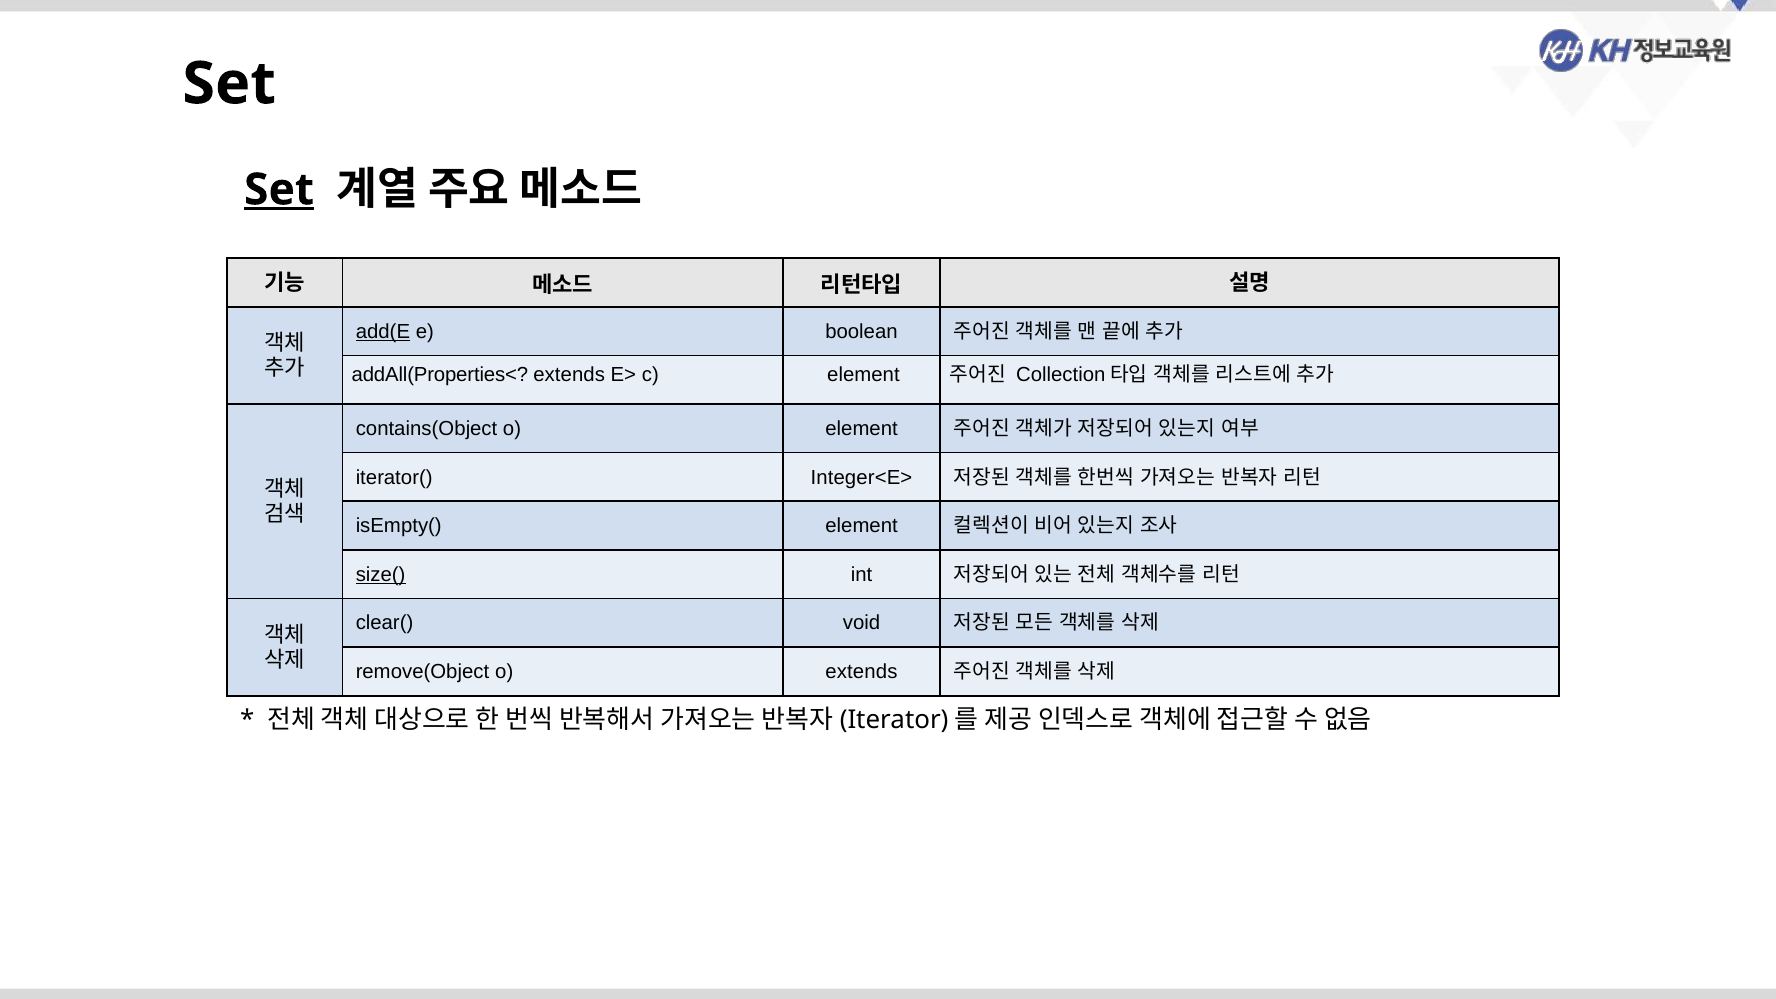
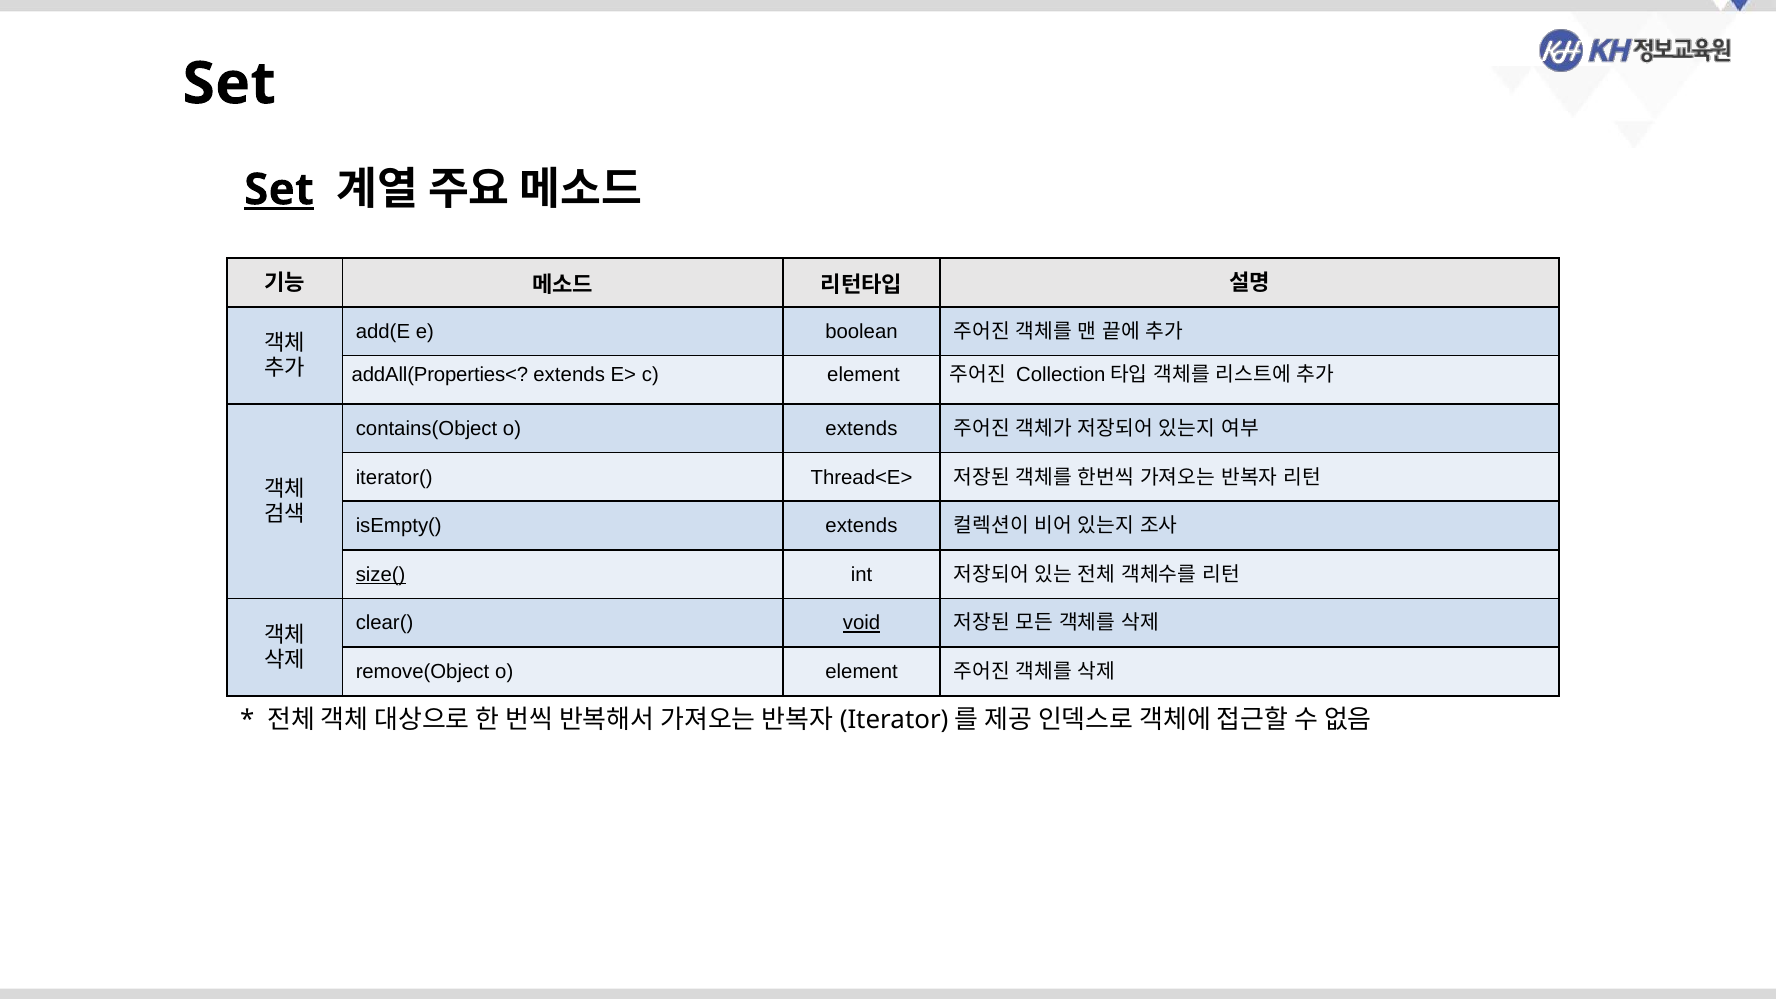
add(E underline: present -> none
o element: element -> extends
Integer<E>: Integer<E> -> Thread<E>
isEmpty( element: element -> extends
void underline: none -> present
o extends: extends -> element
